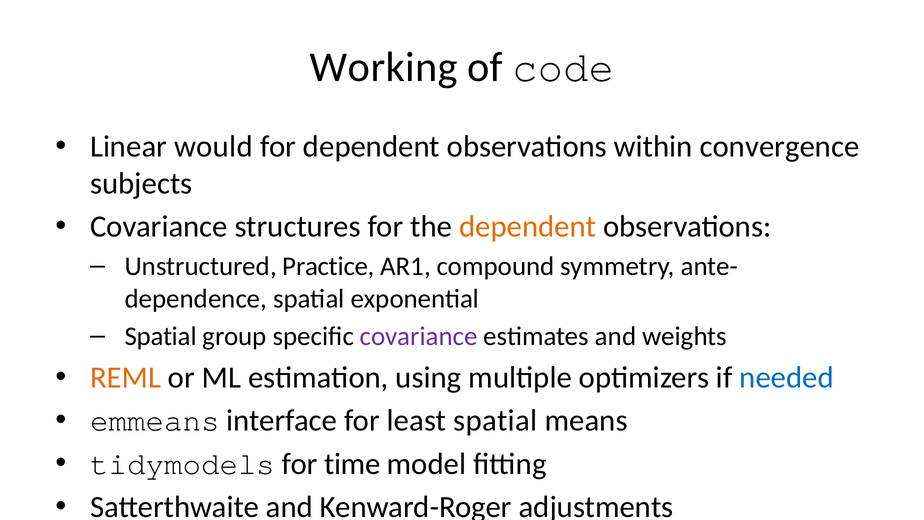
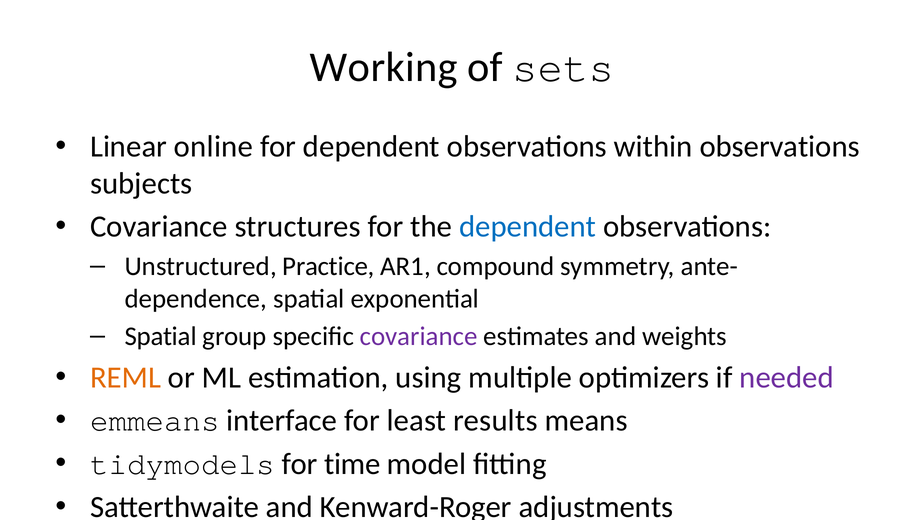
code: code -> sets
would: would -> online
within convergence: convergence -> observations
dependent at (528, 227) colour: orange -> blue
needed colour: blue -> purple
least spatial: spatial -> results
